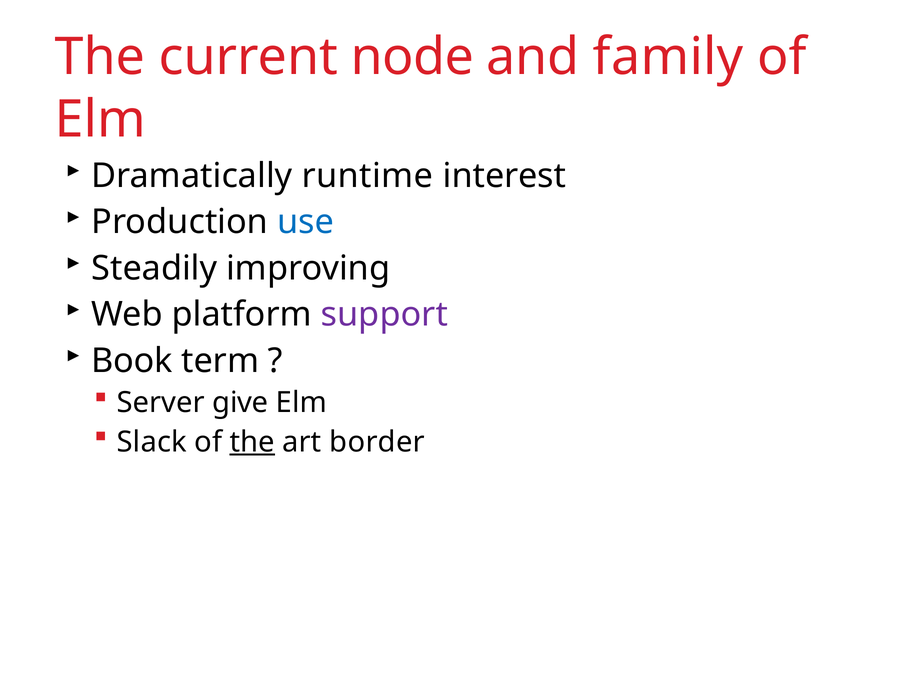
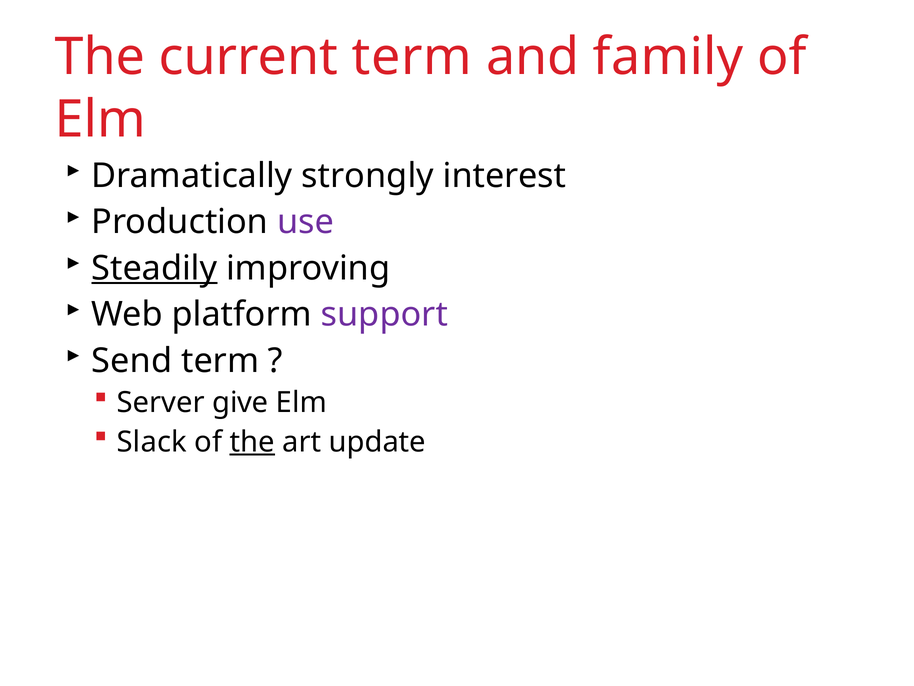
current node: node -> term
runtime: runtime -> strongly
use colour: blue -> purple
Steadily underline: none -> present
Book: Book -> Send
border: border -> update
